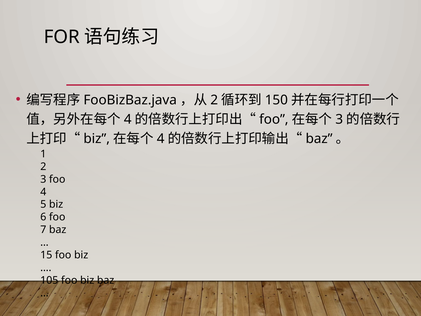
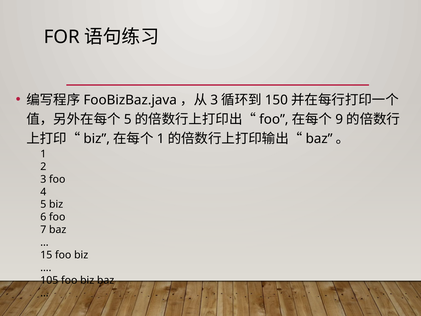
2 at (214, 100): 2 -> 3
4 at (128, 119): 4 -> 5
3 at (339, 119): 3 -> 9
4 at (161, 139): 4 -> 1
